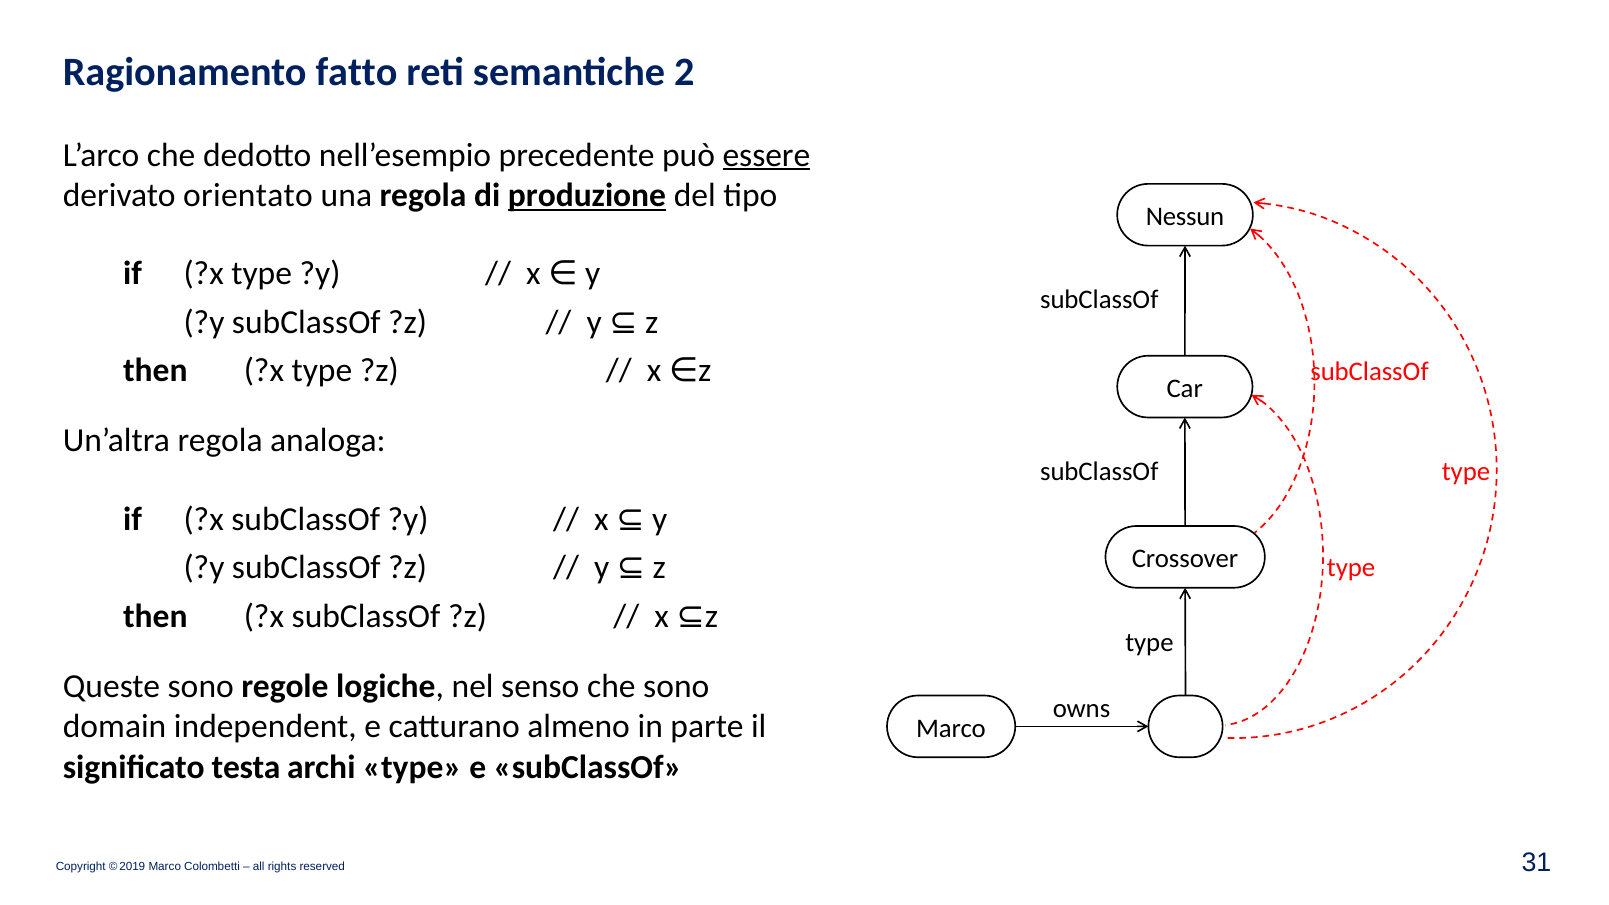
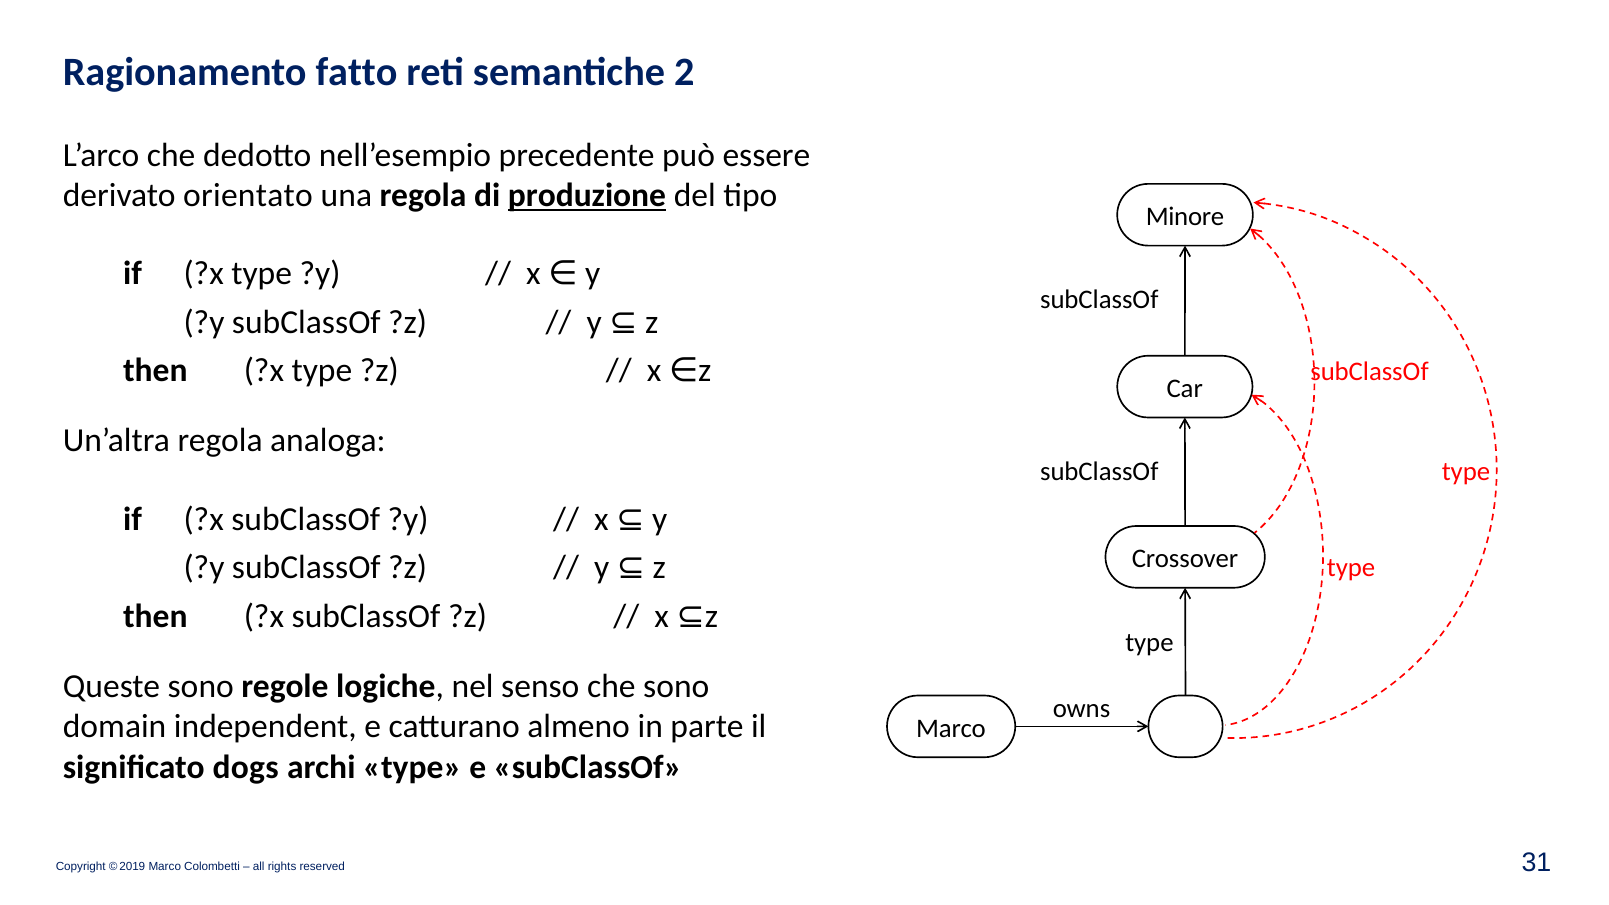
essere underline: present -> none
Nessun: Nessun -> Minore
testa: testa -> dogs
